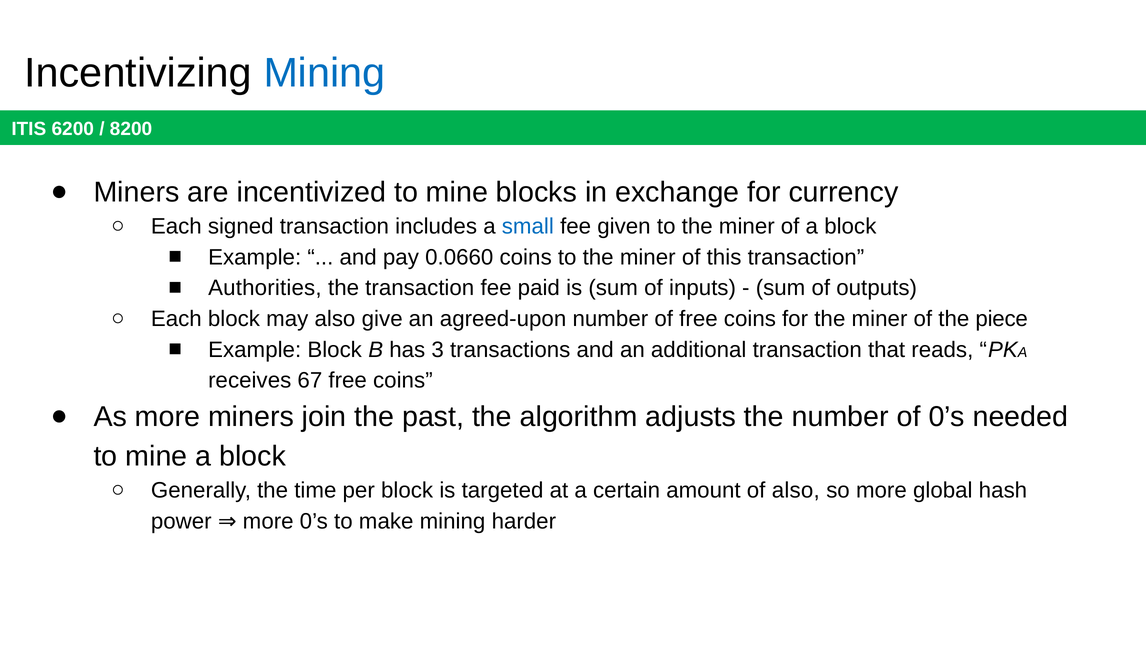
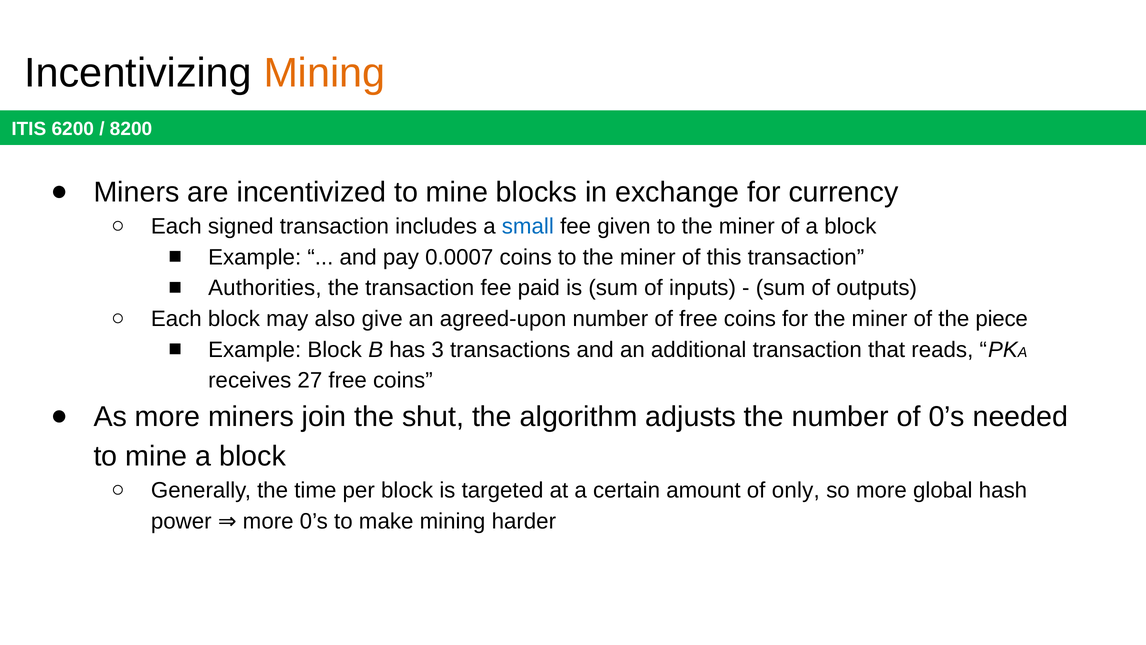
Mining at (324, 73) colour: blue -> orange
0.0660: 0.0660 -> 0.0007
67: 67 -> 27
past: past -> shut
of also: also -> only
